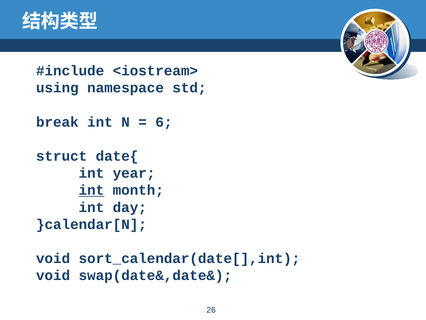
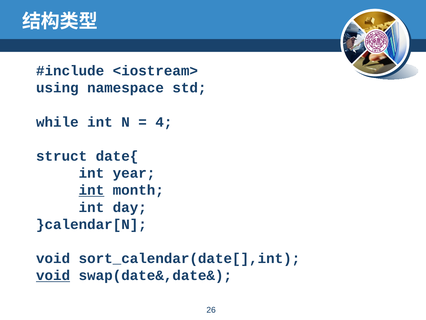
break: break -> while
6: 6 -> 4
void at (53, 275) underline: none -> present
